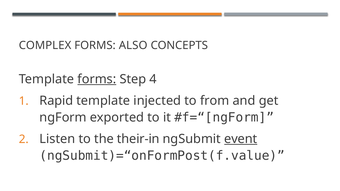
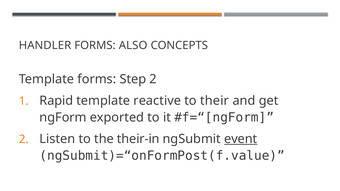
COMPLEX: COMPLEX -> HANDLER
forms at (97, 79) underline: present -> none
Step 4: 4 -> 2
injected: injected -> reactive
from: from -> their
